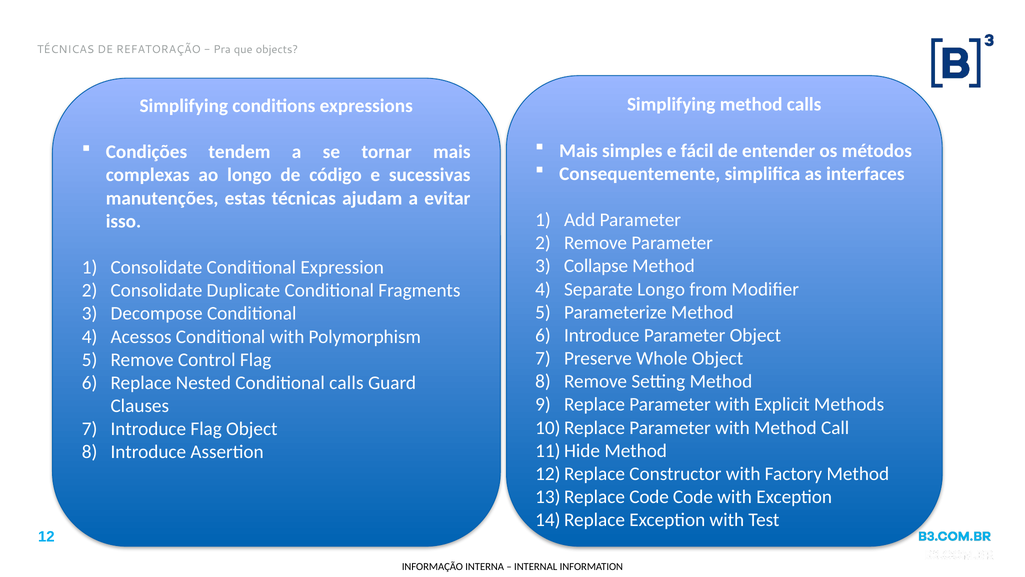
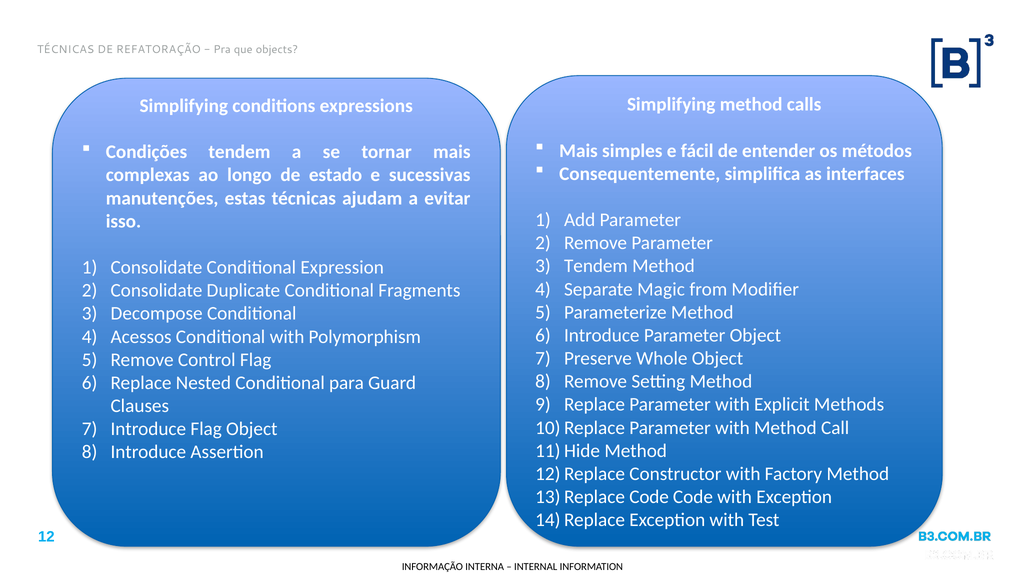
código: código -> estado
Collapse at (596, 266): Collapse -> Tendem
Separate Longo: Longo -> Magic
Conditional calls: calls -> para
